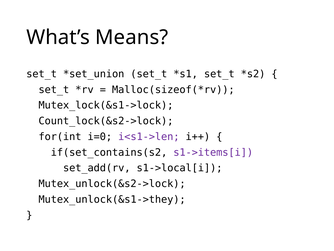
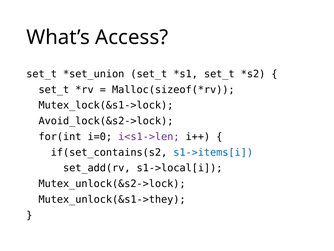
Means: Means -> Access
Count_lock(&s2->lock: Count_lock(&s2->lock -> Avoid_lock(&s2->lock
s1->items[i colour: purple -> blue
